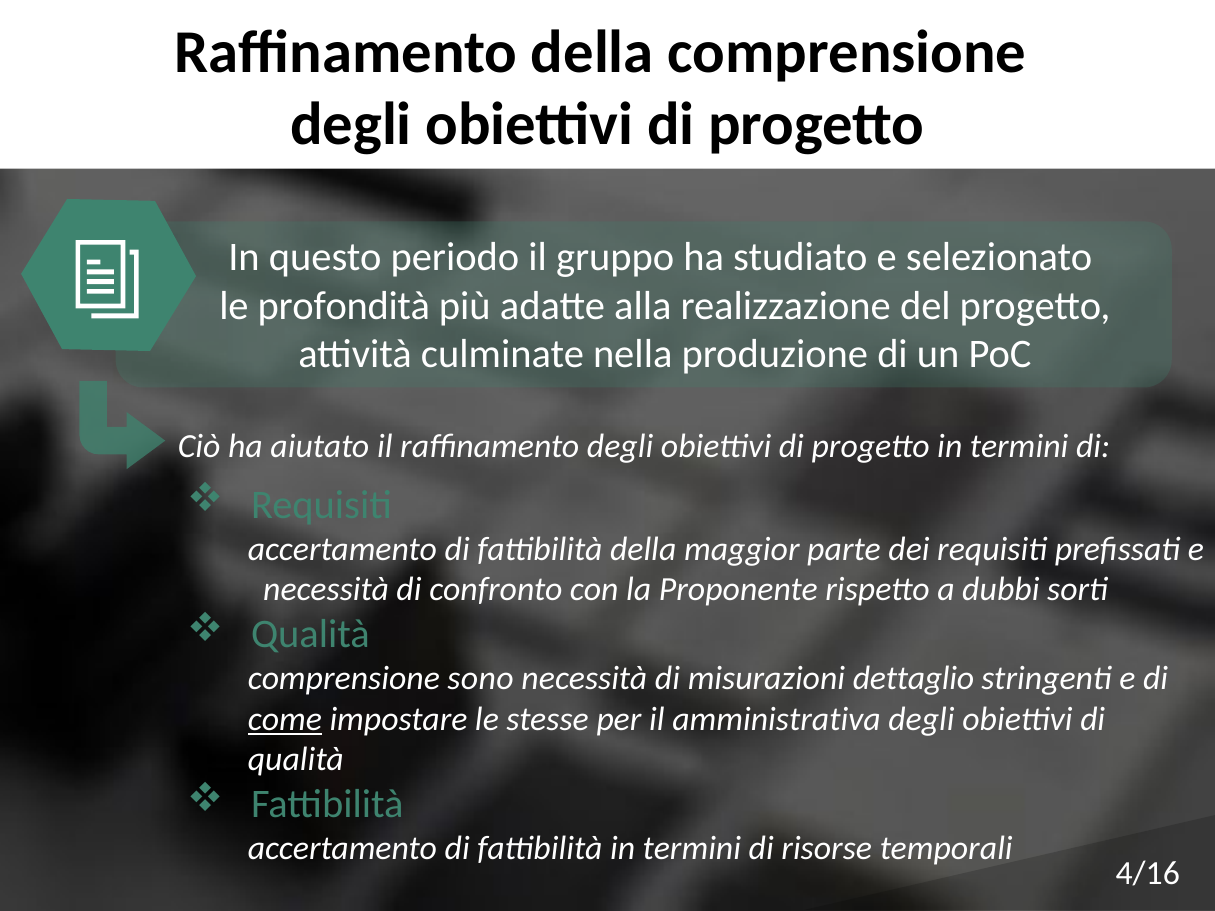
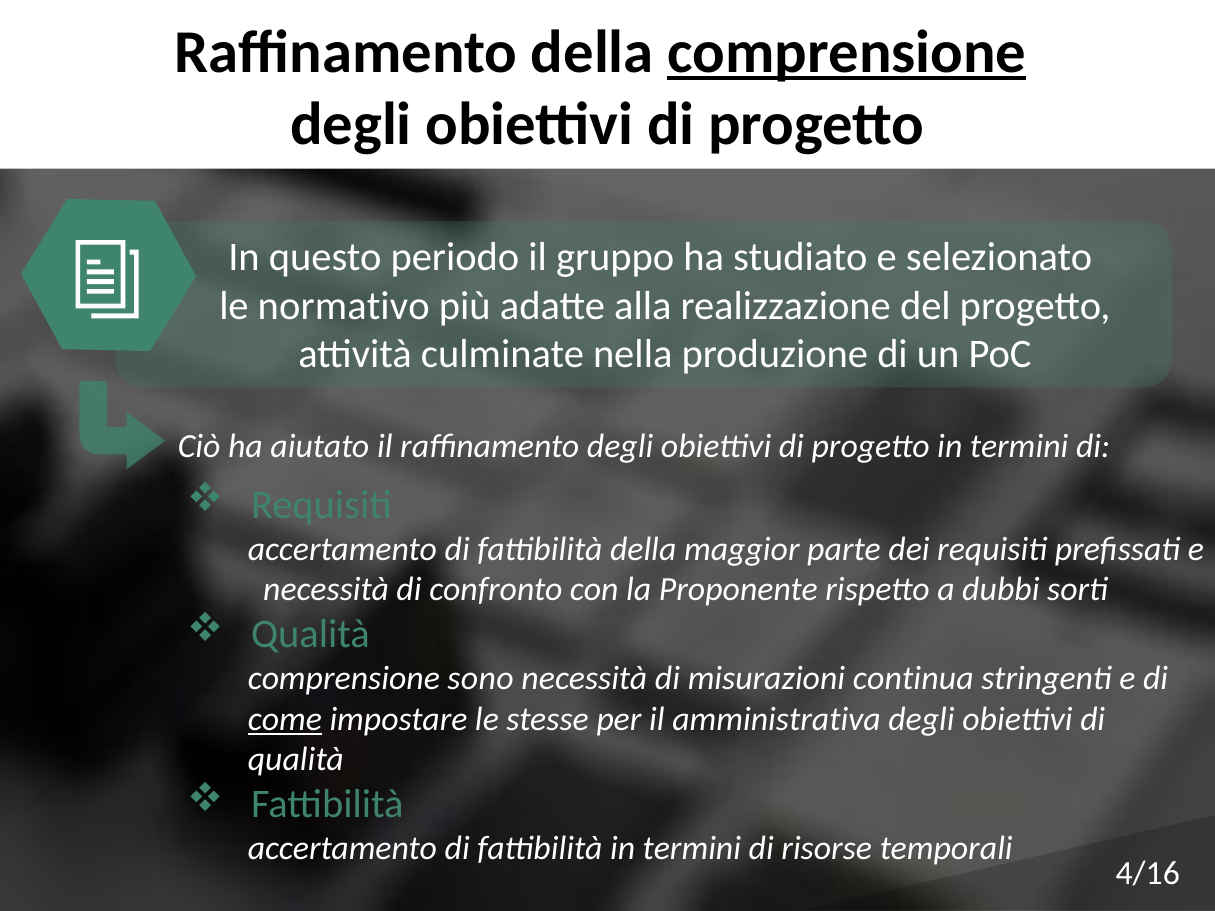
comprensione at (847, 52) underline: none -> present
profondità: profondità -> normativo
dettaglio: dettaglio -> continua
